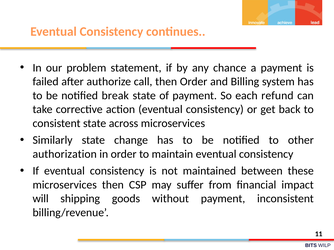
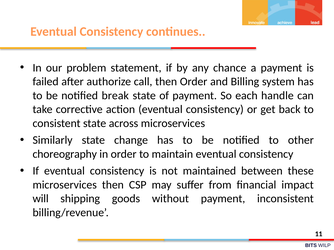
refund: refund -> handle
authorization: authorization -> choreography
